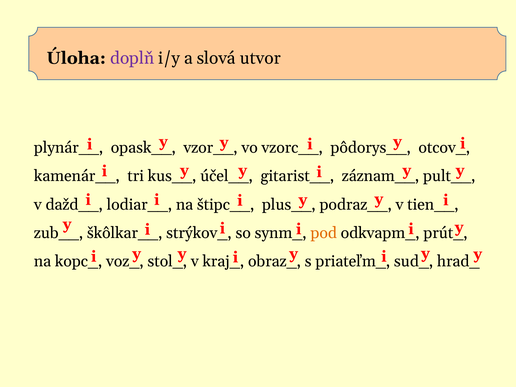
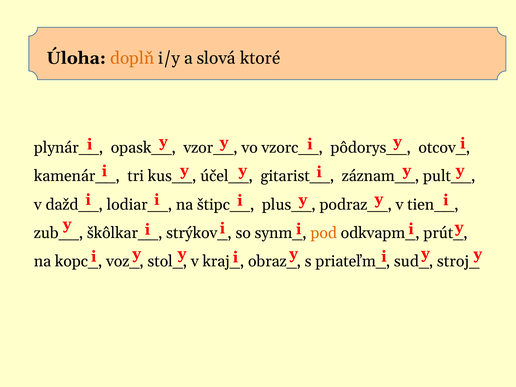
doplň colour: purple -> orange
utvor: utvor -> ktoré
hrad_: hrad_ -> stroj_
